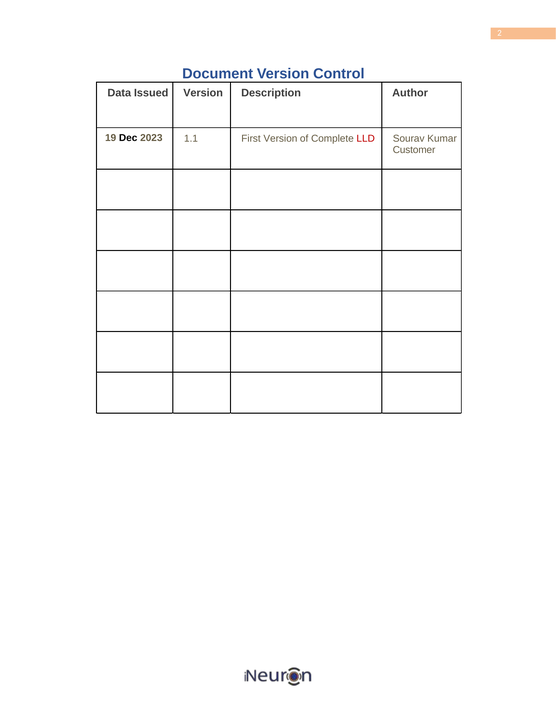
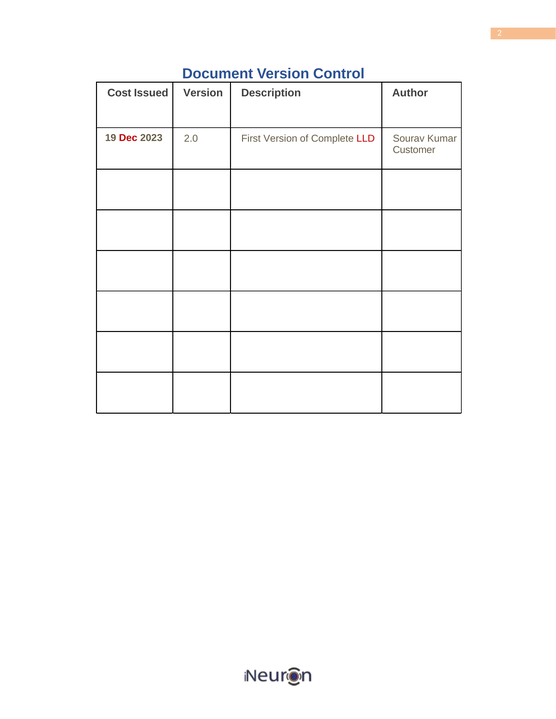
Data: Data -> Cost
Dec colour: black -> red
1.1: 1.1 -> 2.0
